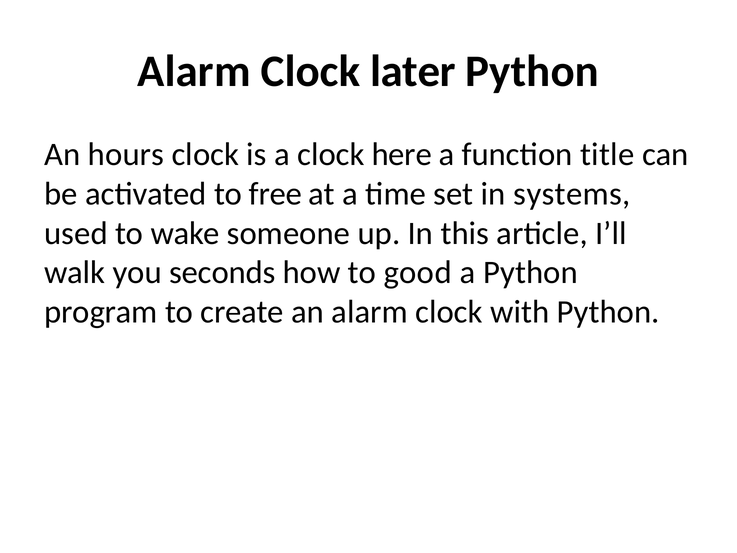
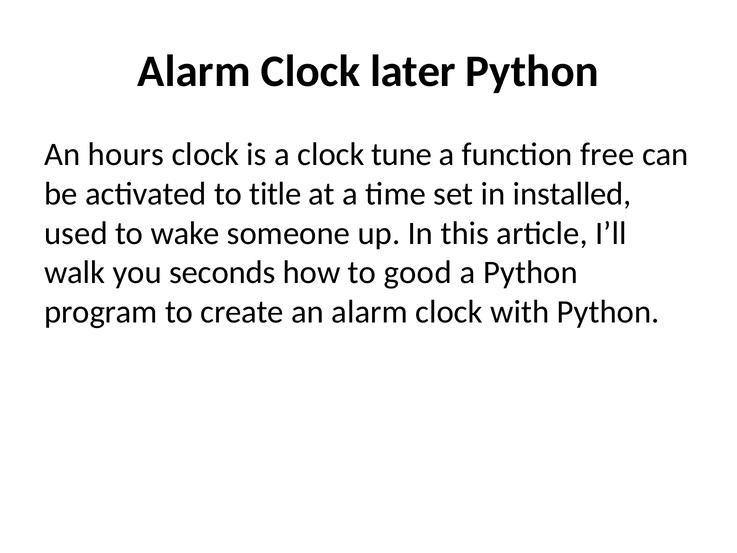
here: here -> tune
title: title -> free
free: free -> title
systems: systems -> installed
